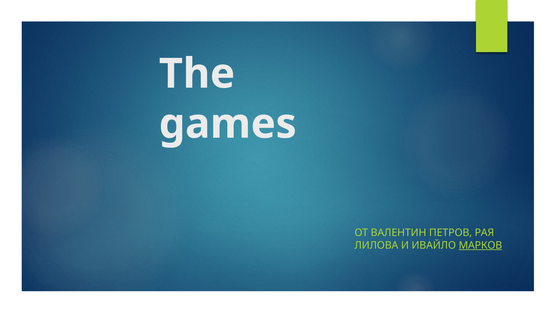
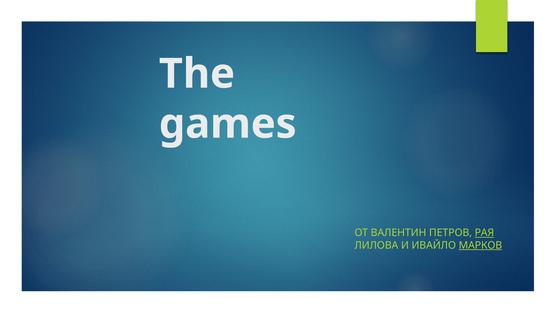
РАЯ underline: none -> present
